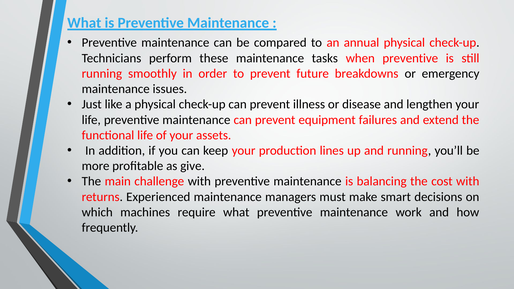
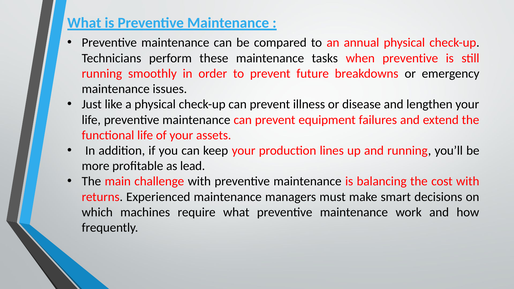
give: give -> lead
